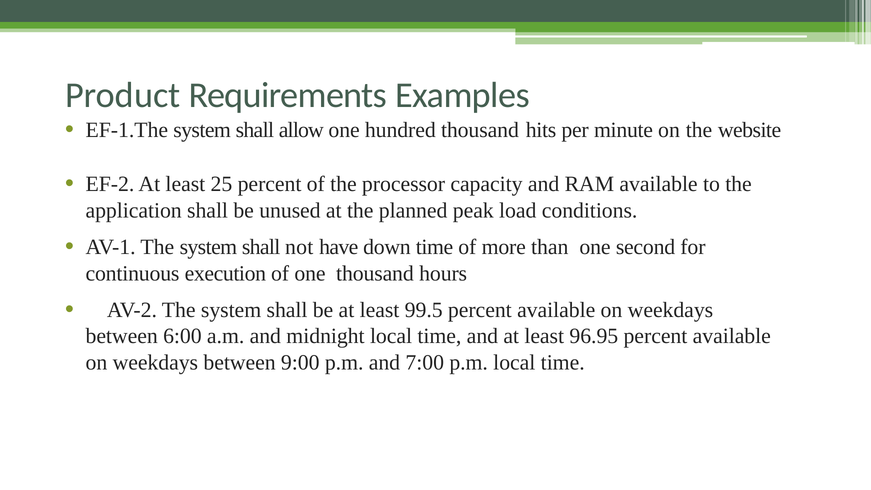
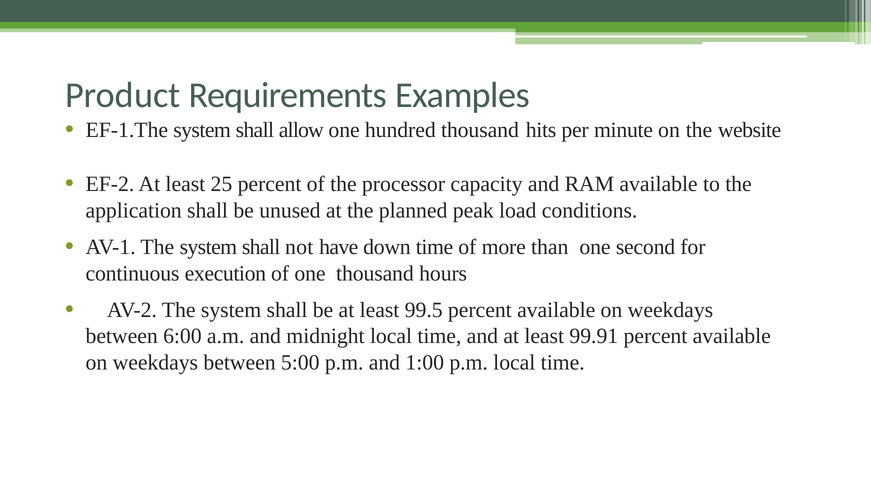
96.95: 96.95 -> 99.91
9:00: 9:00 -> 5:00
7:00: 7:00 -> 1:00
